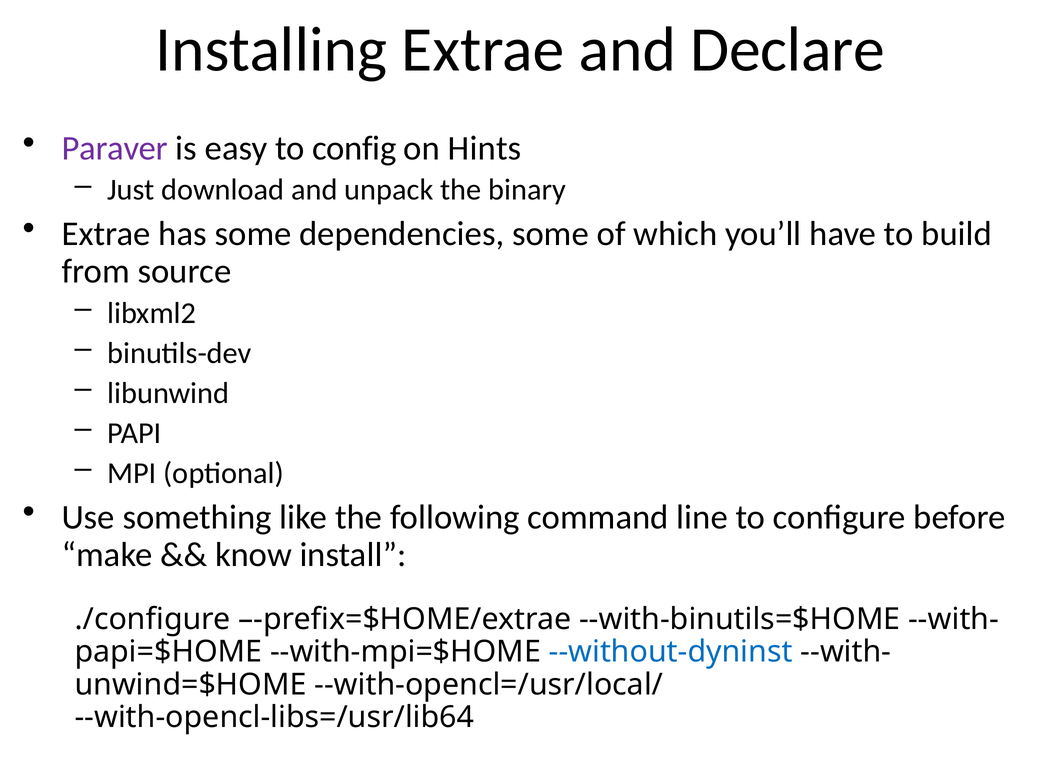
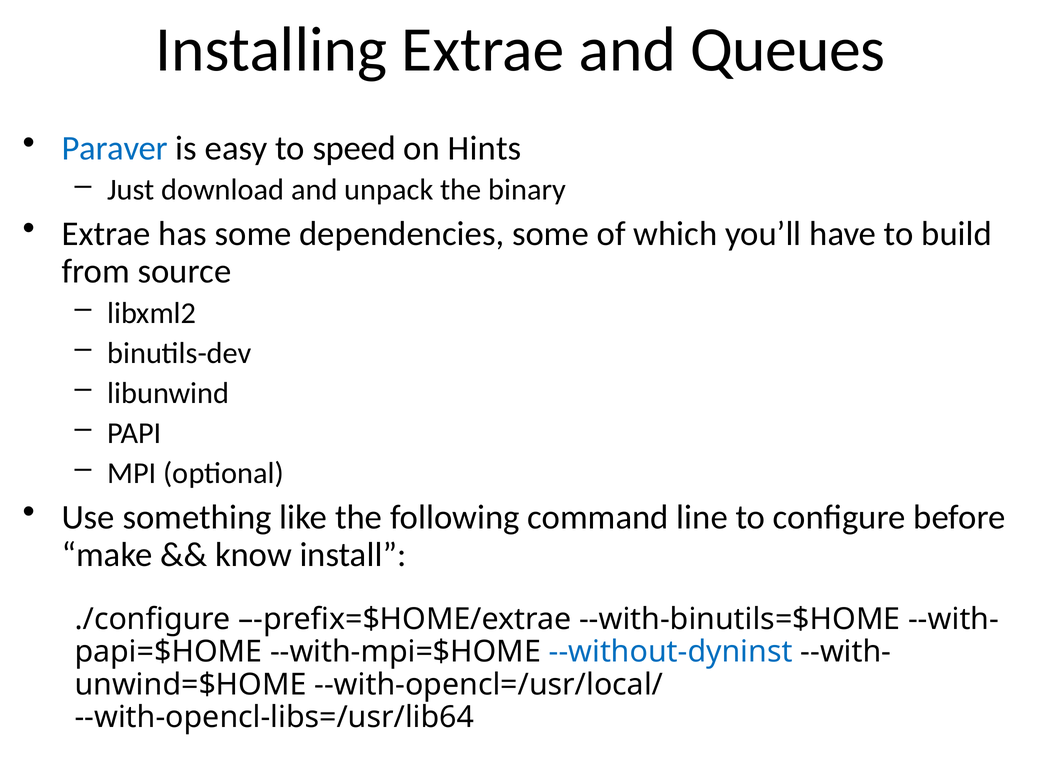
Declare: Declare -> Queues
Paraver colour: purple -> blue
config: config -> speed
